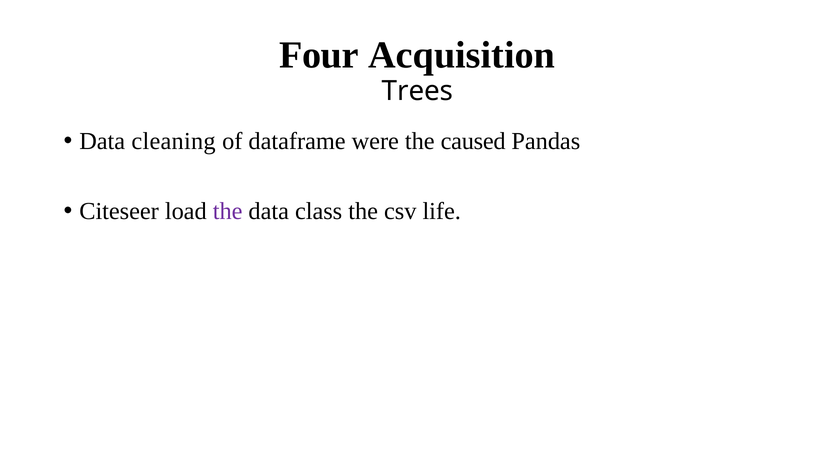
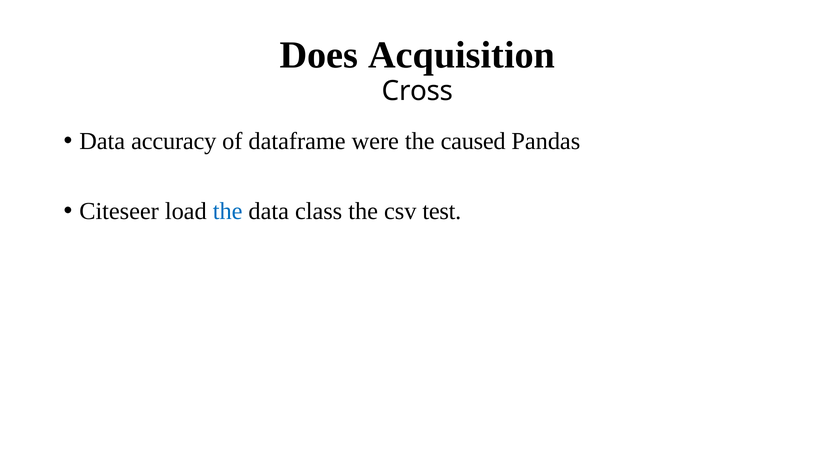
Four: Four -> Does
Trees: Trees -> Cross
cleaning: cleaning -> accuracy
the at (228, 211) colour: purple -> blue
life: life -> test
